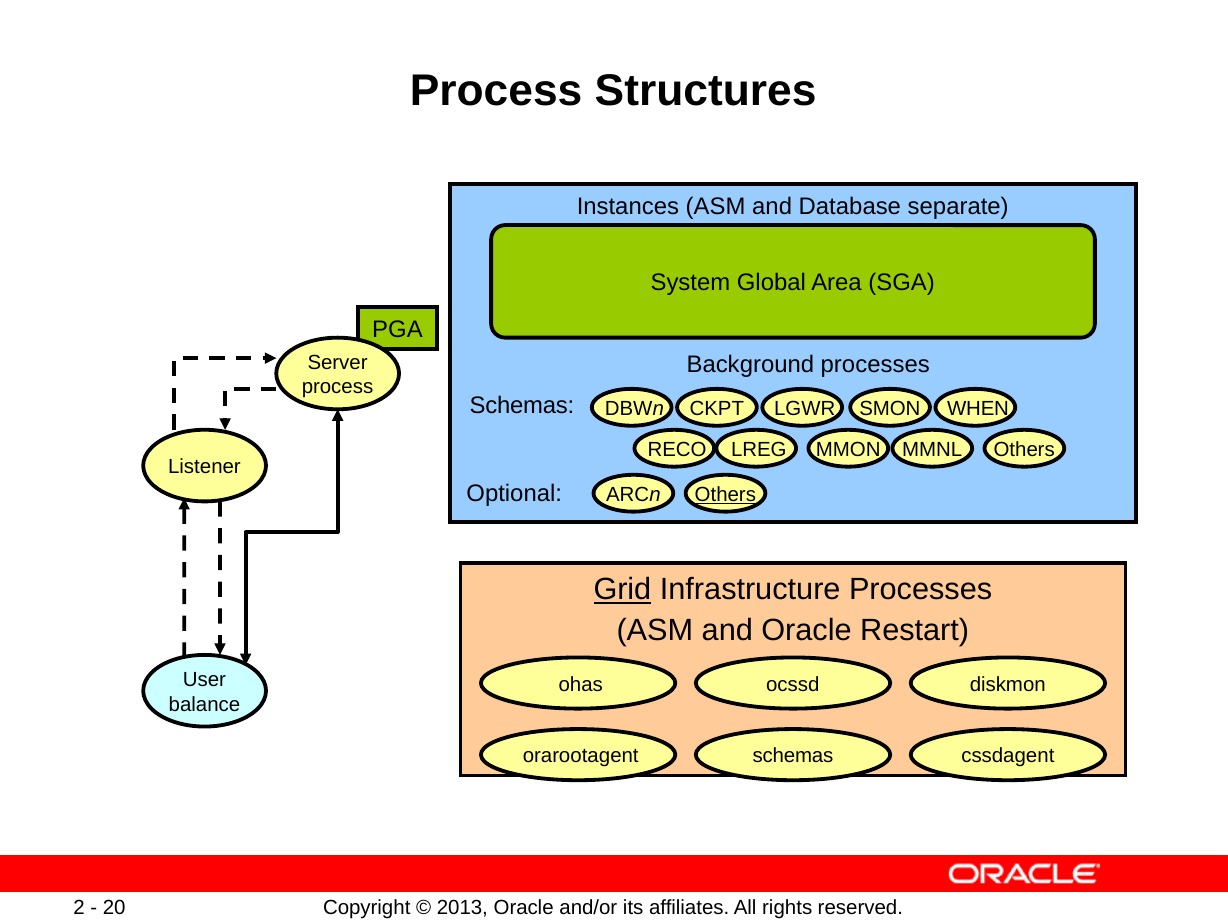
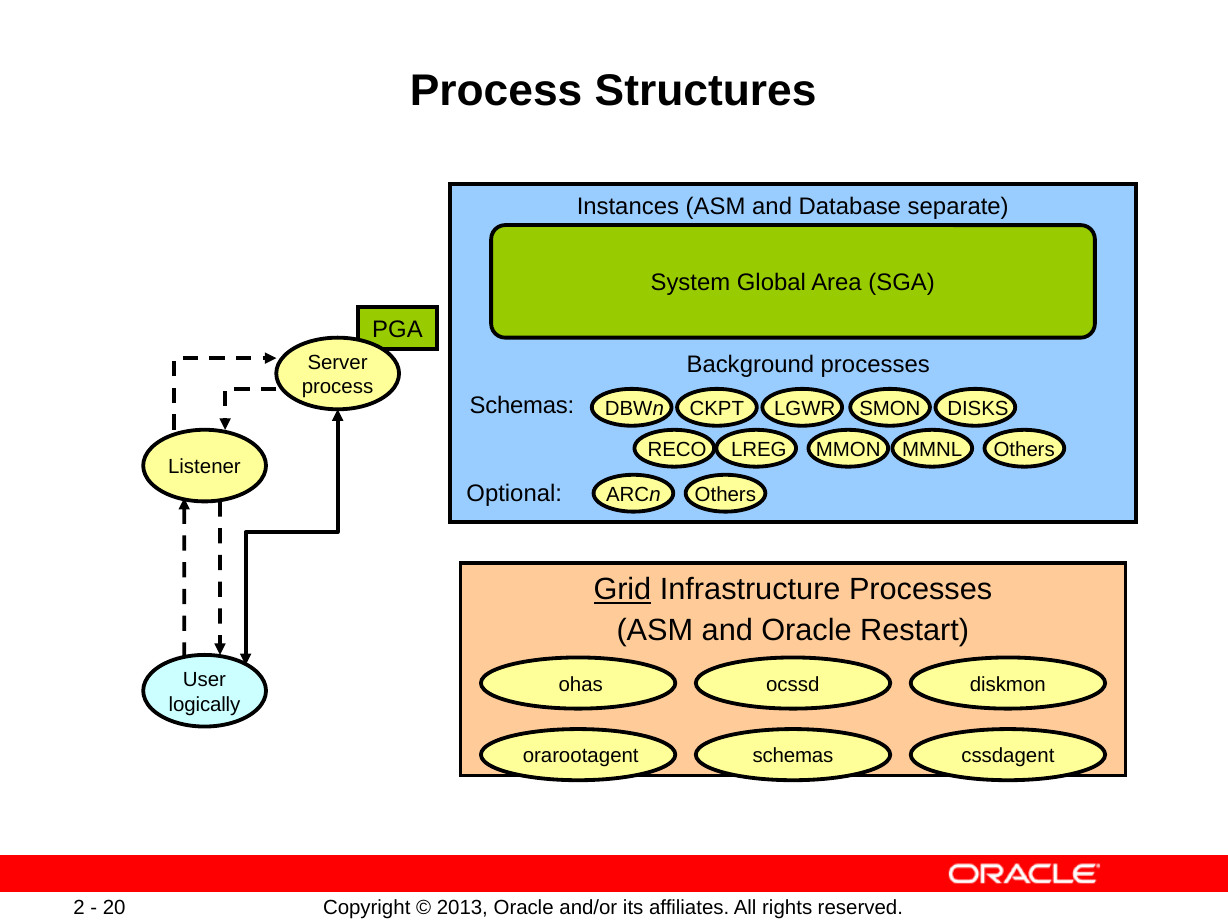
WHEN: WHEN -> DISKS
Others at (725, 495) underline: present -> none
balance: balance -> logically
